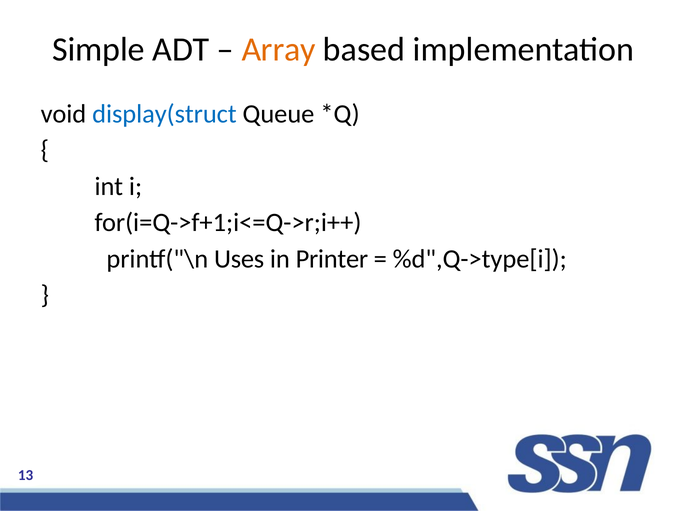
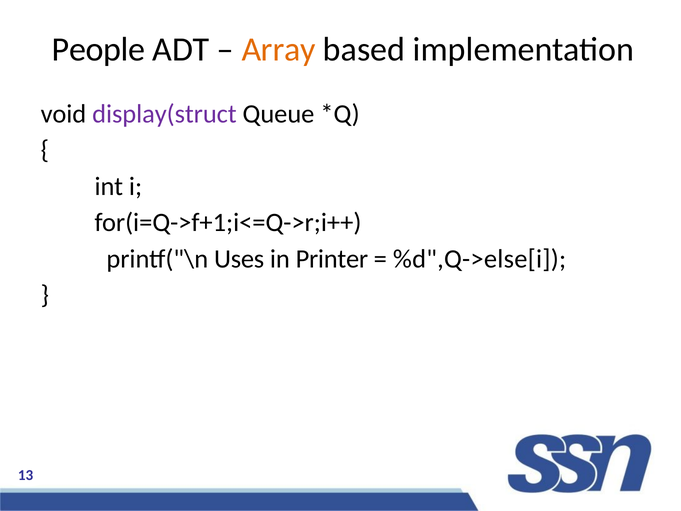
Simple: Simple -> People
display(struct colour: blue -> purple
%d",Q->type[i: %d",Q->type[i -> %d",Q->else[i
